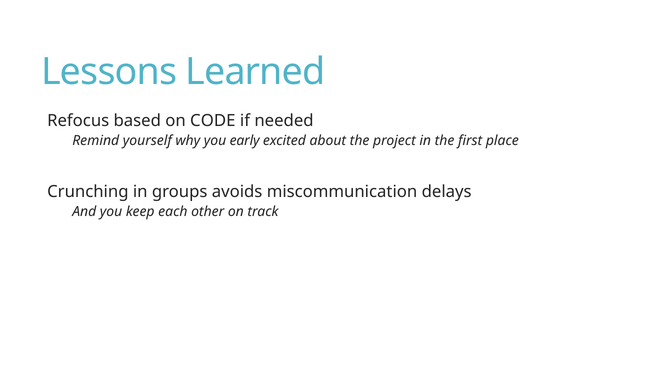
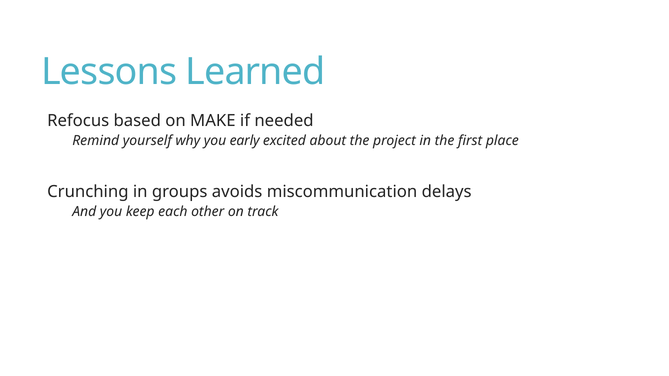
CODE: CODE -> MAKE
